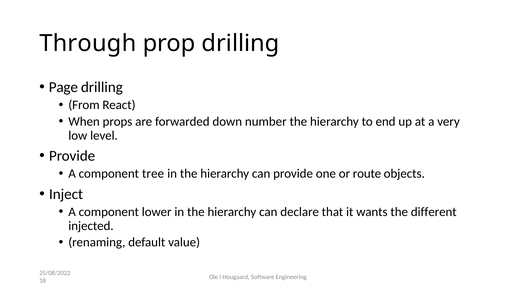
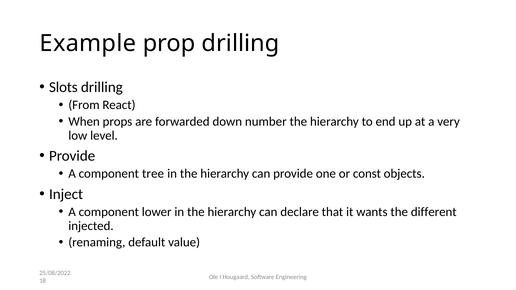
Through: Through -> Example
Page: Page -> Slots
route: route -> const
